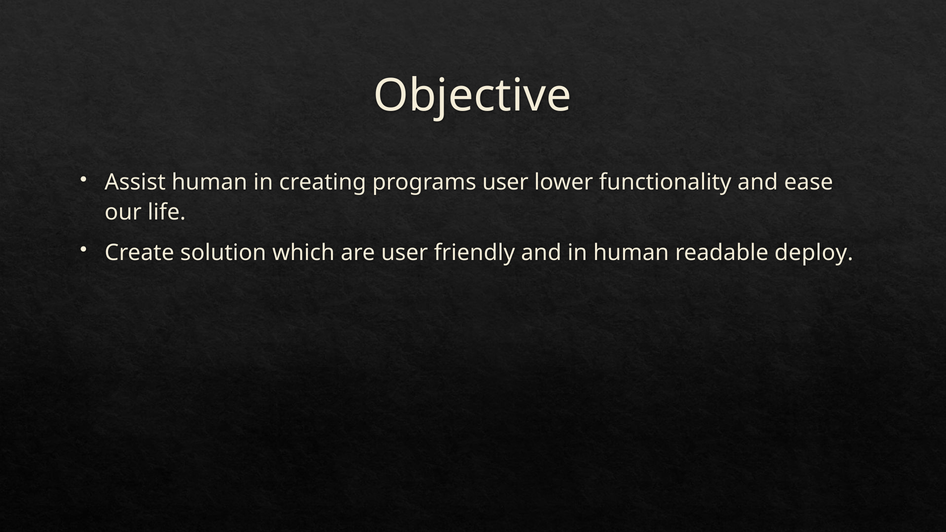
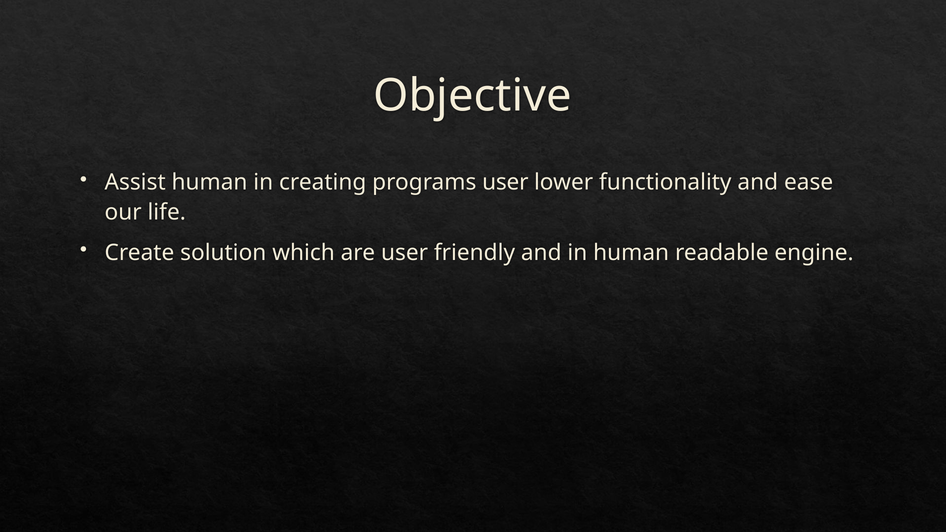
deploy: deploy -> engine
